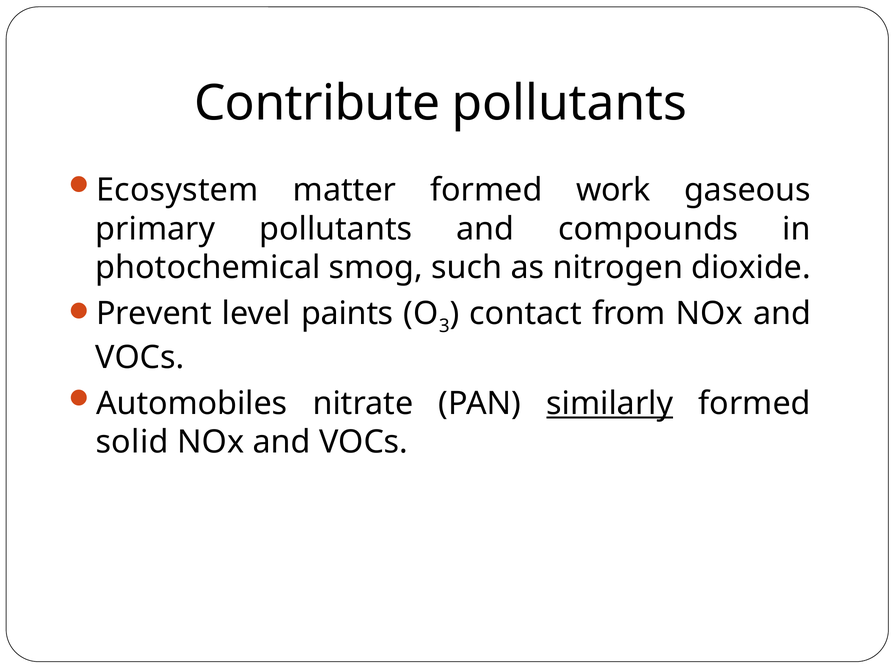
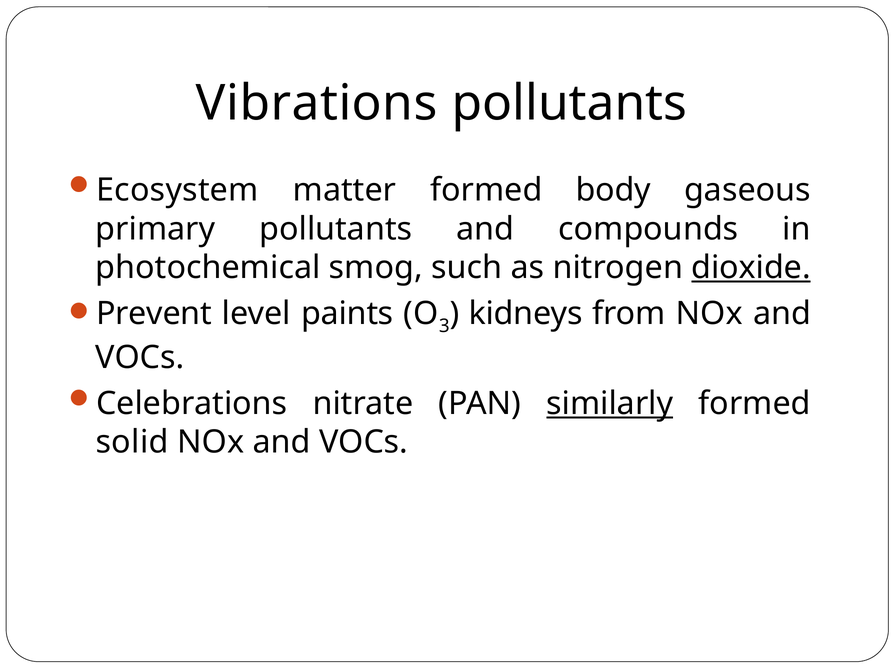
Contribute: Contribute -> Vibrations
work: work -> body
dioxide underline: none -> present
contact: contact -> kidneys
Automobiles: Automobiles -> Celebrations
